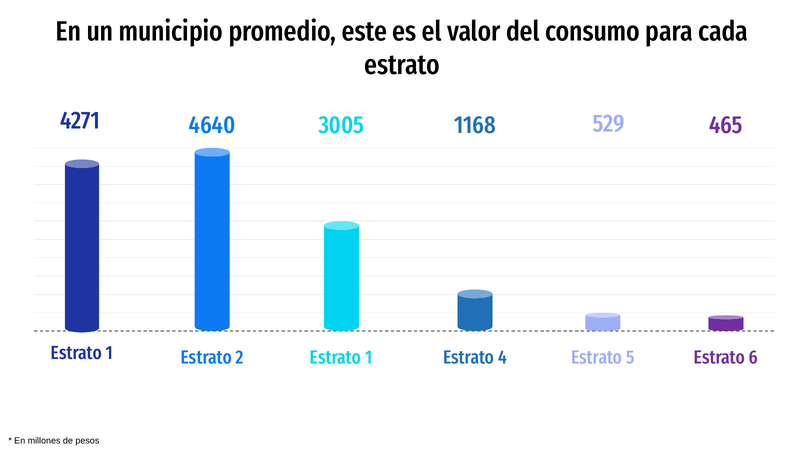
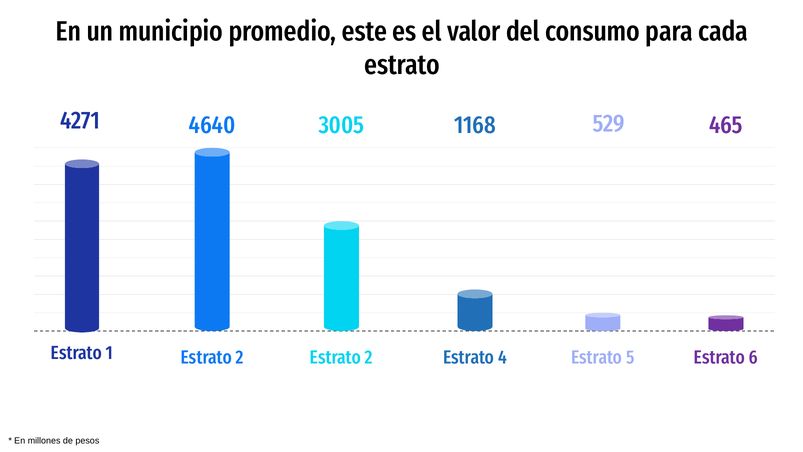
1 at (369, 357): 1 -> 2
